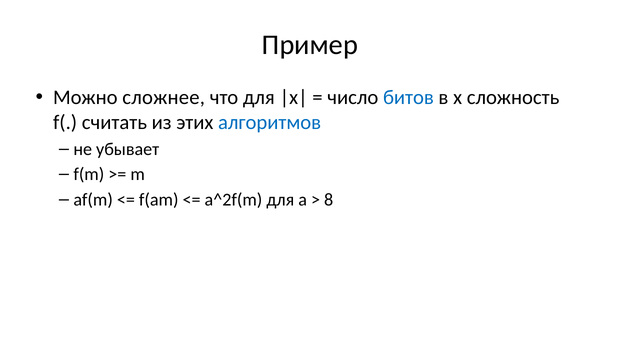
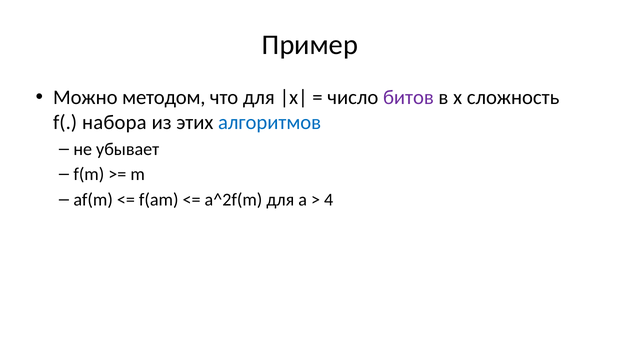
сложнее: сложнее -> методом
битов colour: blue -> purple
считать: считать -> набора
8: 8 -> 4
